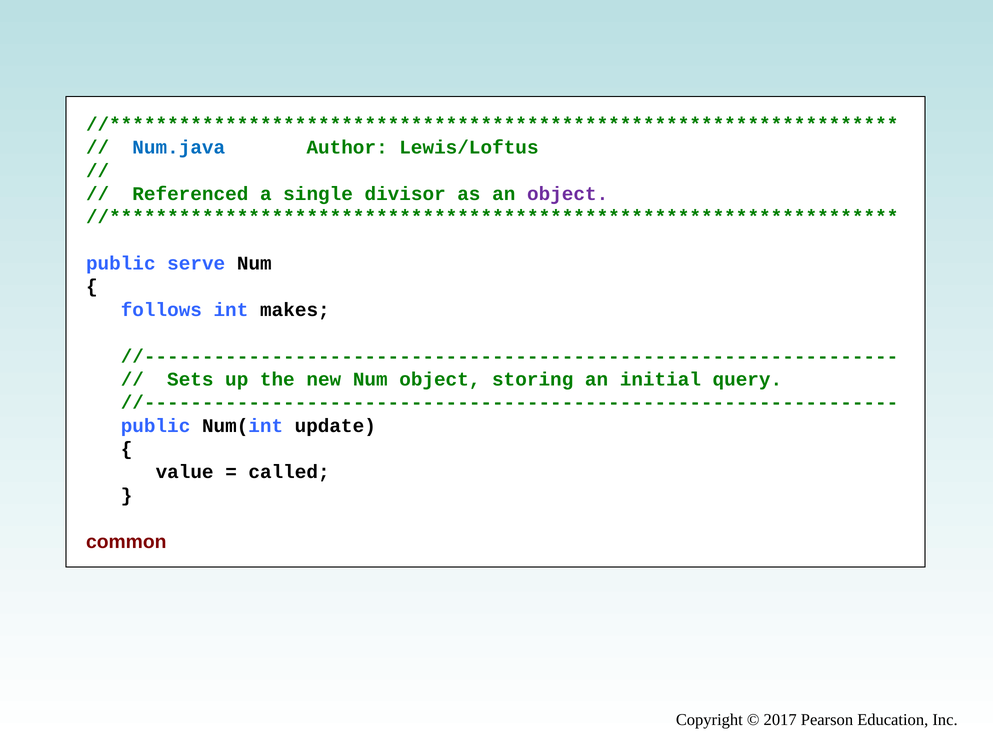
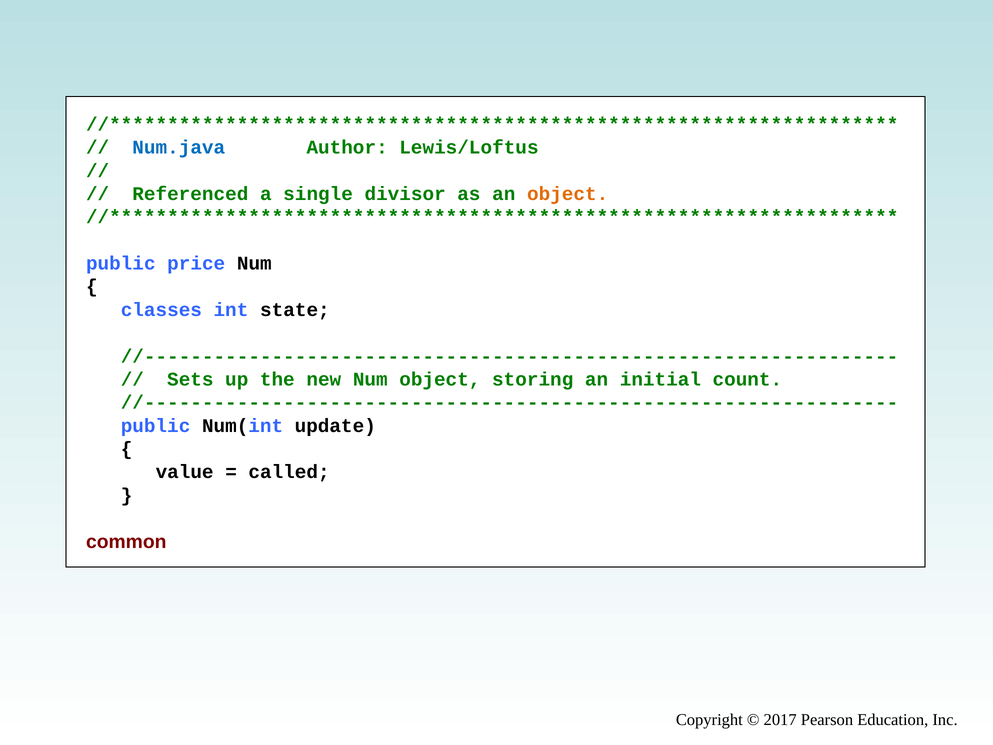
object at (568, 194) colour: purple -> orange
serve: serve -> price
follows: follows -> classes
makes: makes -> state
query: query -> count
